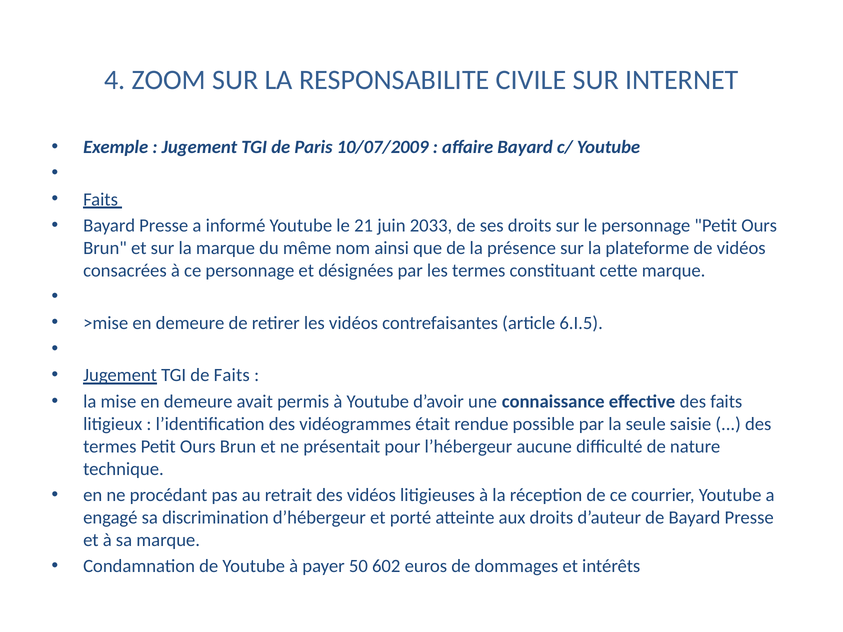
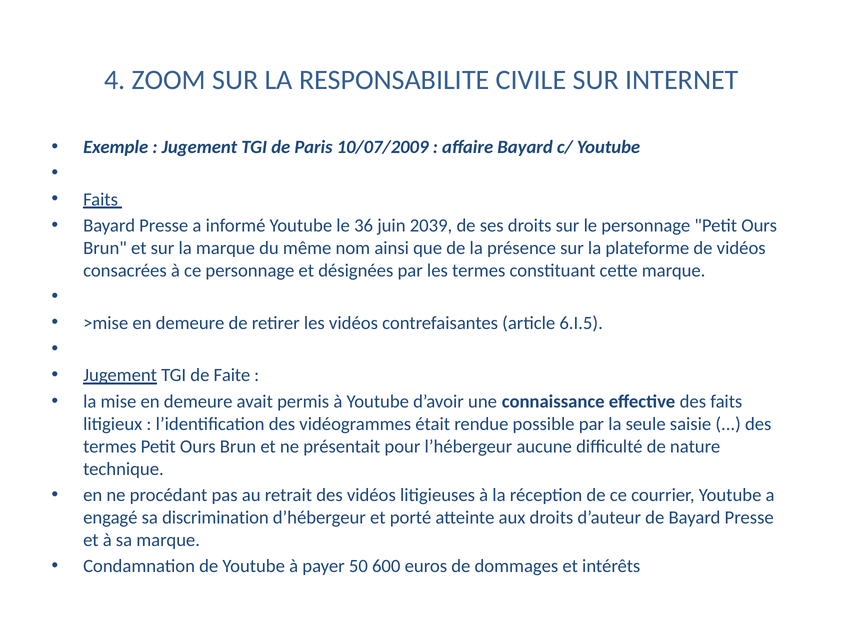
21: 21 -> 36
2033: 2033 -> 2039
de Faits: Faits -> Faite
602: 602 -> 600
